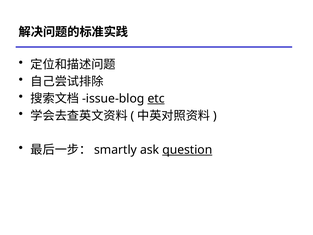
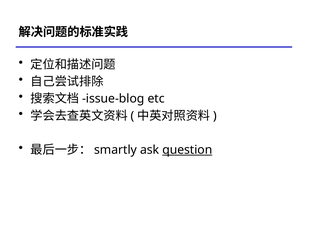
etc underline: present -> none
